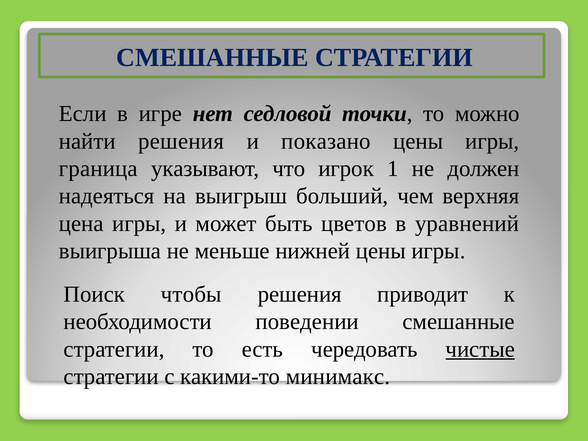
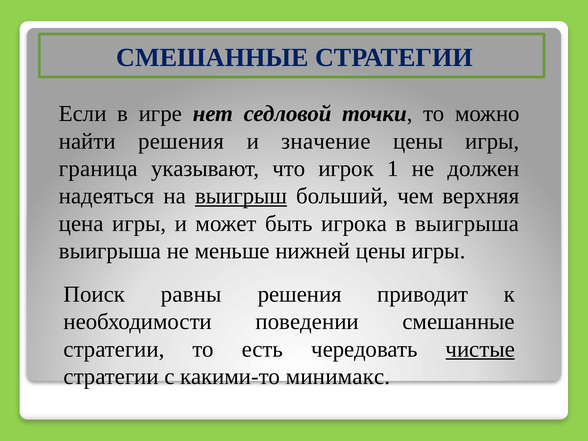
показано: показано -> значение
выигрыш underline: none -> present
цветов: цветов -> игрока
в уравнений: уравнений -> выигрыша
чтобы: чтобы -> равны
